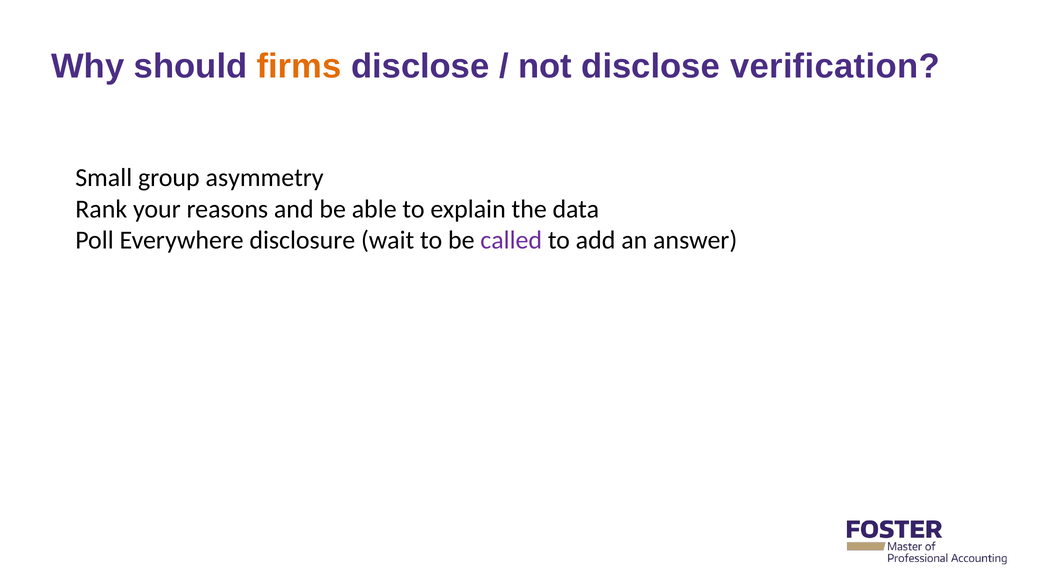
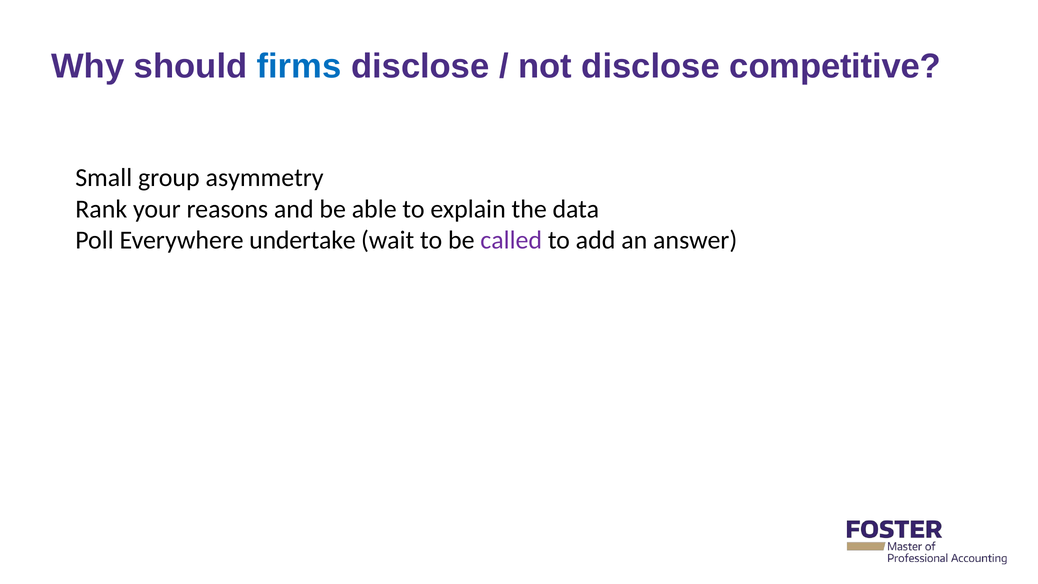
firms colour: orange -> blue
verification: verification -> competitive
disclosure: disclosure -> undertake
